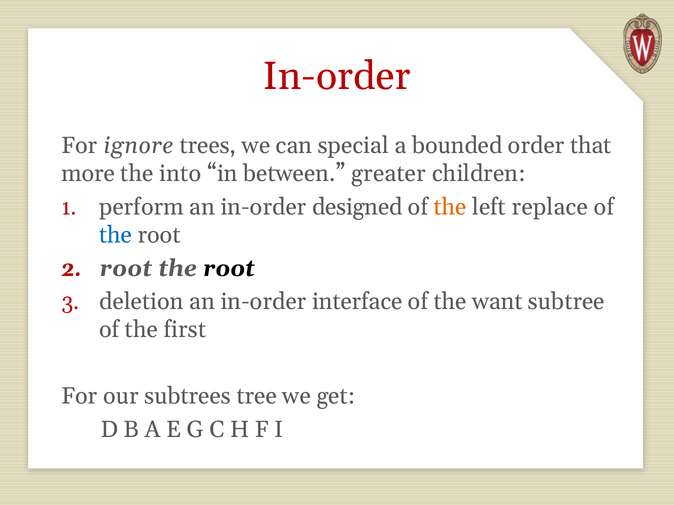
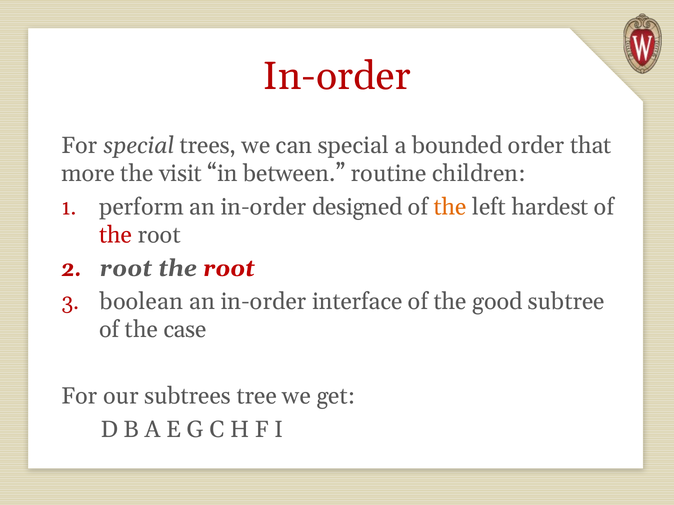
For ignore: ignore -> special
into: into -> visit
greater: greater -> routine
replace: replace -> hardest
the at (116, 235) colour: blue -> red
root at (229, 269) colour: black -> red
deletion: deletion -> boolean
want: want -> good
first: first -> case
